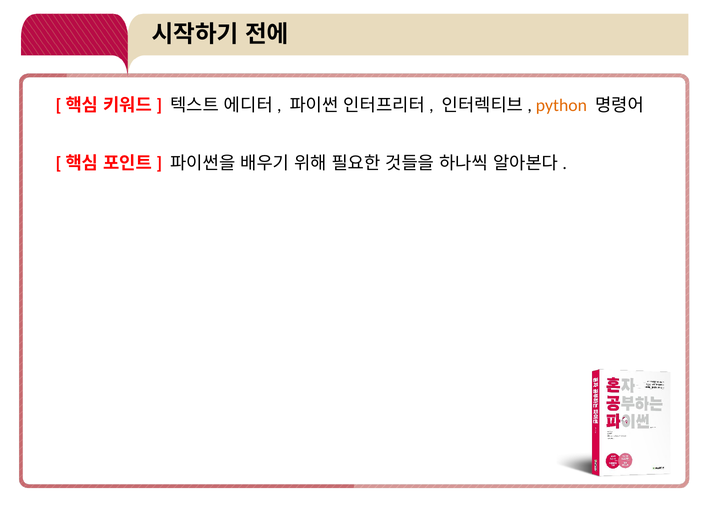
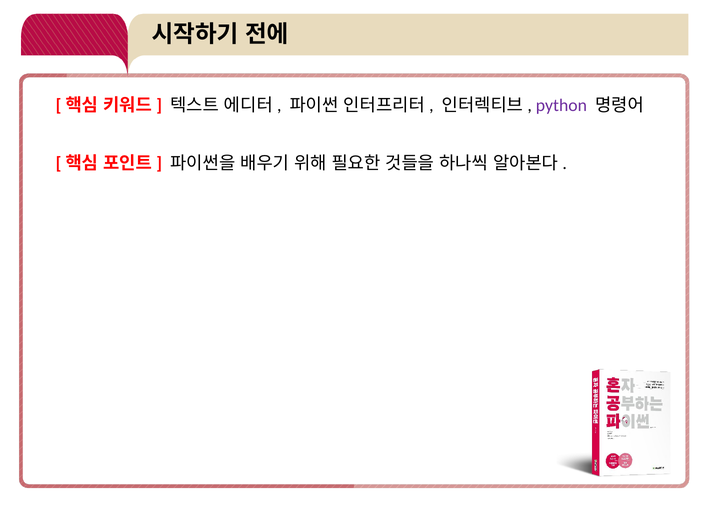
python colour: orange -> purple
